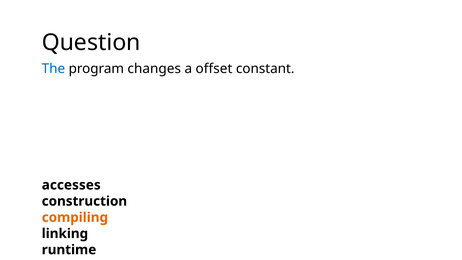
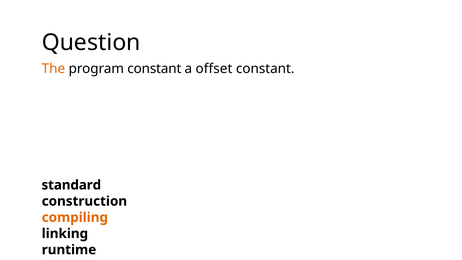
The colour: blue -> orange
program changes: changes -> constant
accesses: accesses -> standard
